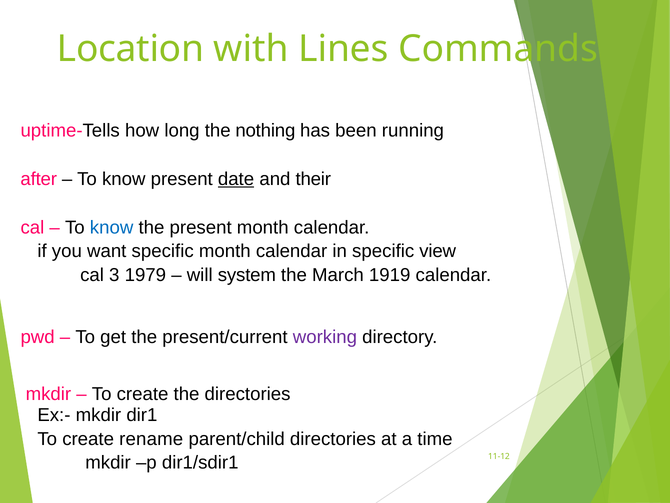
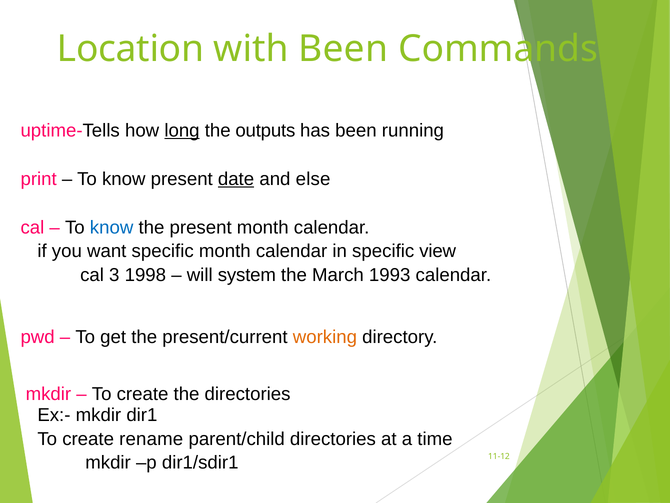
with Lines: Lines -> Been
long underline: none -> present
nothing: nothing -> outputs
after: after -> print
their: their -> else
1979: 1979 -> 1998
1919: 1919 -> 1993
working colour: purple -> orange
